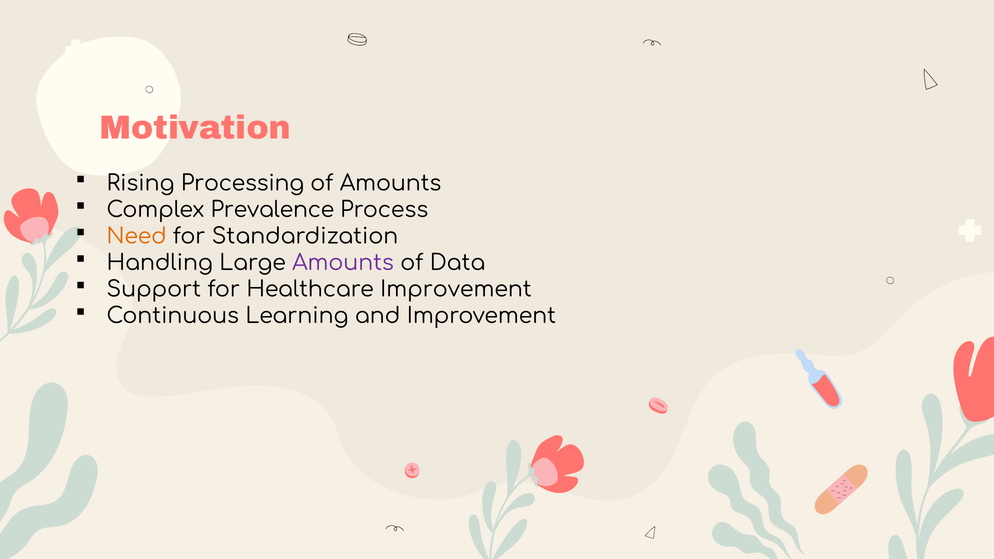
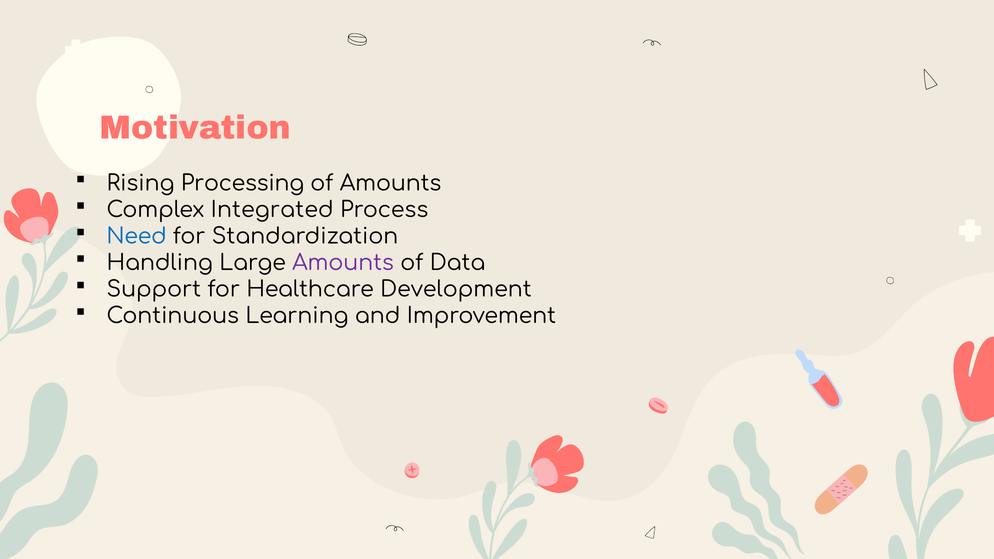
Prevalence: Prevalence -> Integrated
Need colour: orange -> blue
Healthcare Improvement: Improvement -> Development
